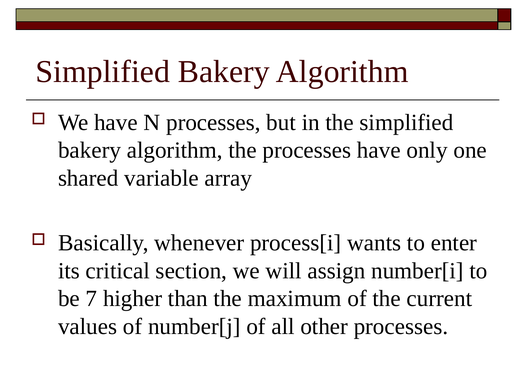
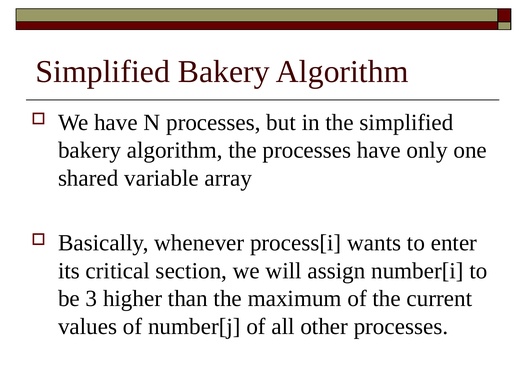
7: 7 -> 3
